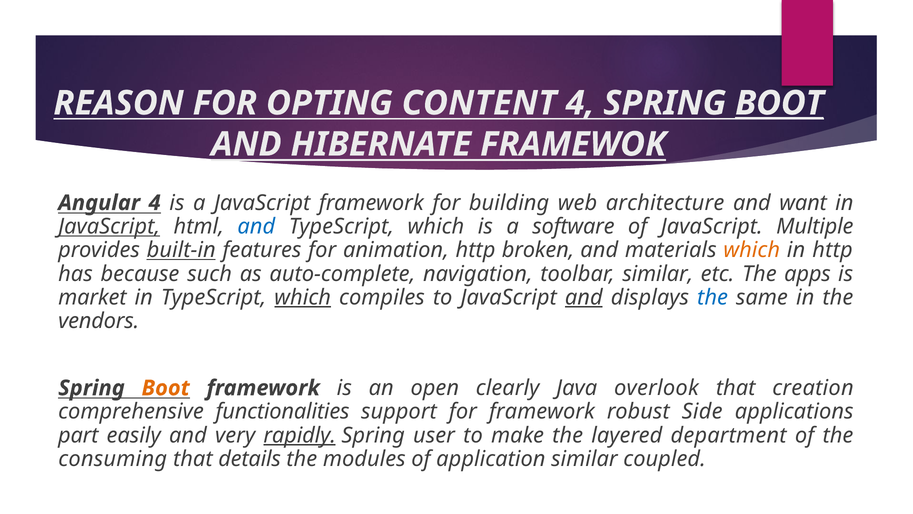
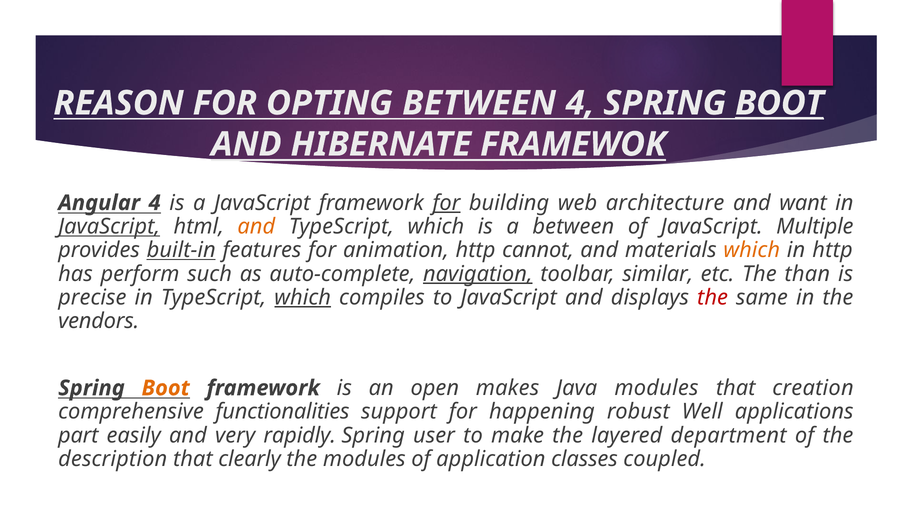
OPTING CONTENT: CONTENT -> BETWEEN
for at (446, 203) underline: none -> present
and at (256, 226) colour: blue -> orange
a software: software -> between
broken: broken -> cannot
because: because -> perform
navigation underline: none -> present
apps: apps -> than
market: market -> precise
and at (584, 297) underline: present -> none
the at (713, 297) colour: blue -> red
clearly: clearly -> makes
Java overlook: overlook -> modules
for framework: framework -> happening
Side: Side -> Well
rapidly underline: present -> none
consuming: consuming -> description
details: details -> clearly
application similar: similar -> classes
